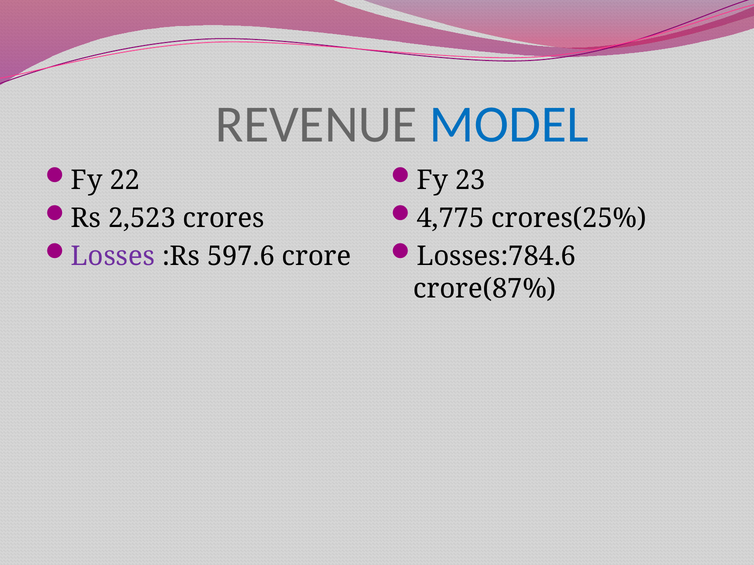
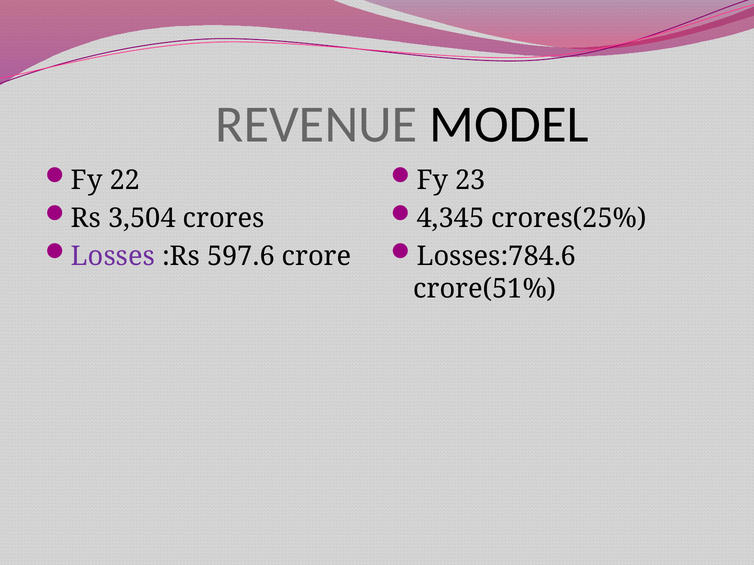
MODEL colour: blue -> black
2,523: 2,523 -> 3,504
4,775: 4,775 -> 4,345
crore(87%: crore(87% -> crore(51%
